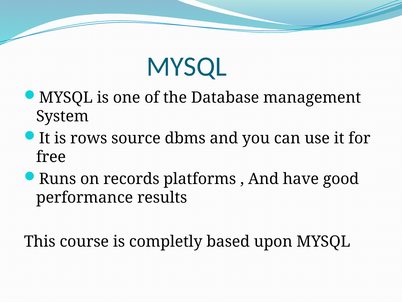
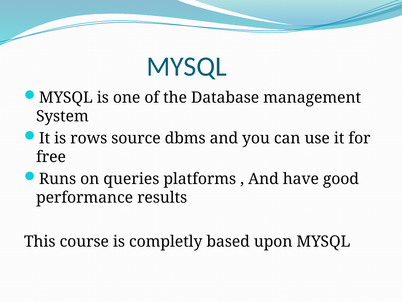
records: records -> queries
